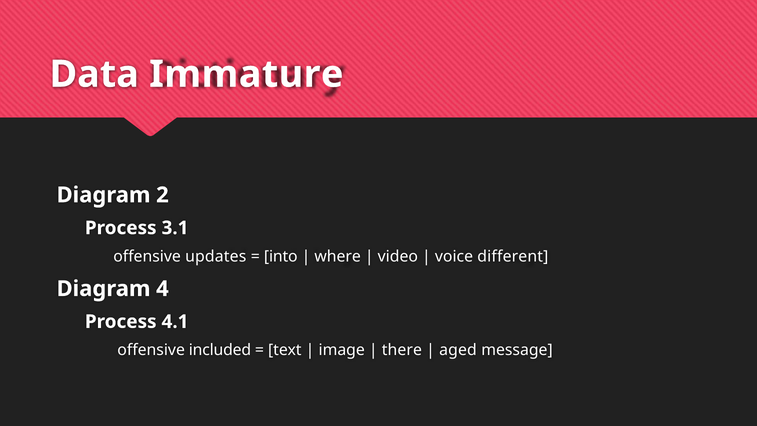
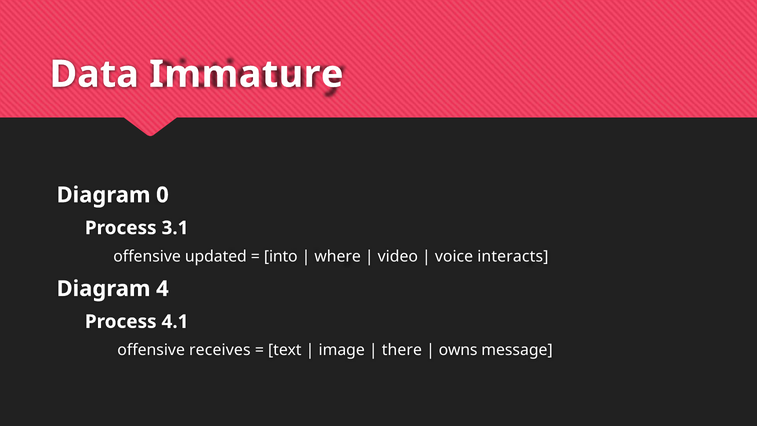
2: 2 -> 0
updates: updates -> updated
different: different -> interacts
included: included -> receives
aged: aged -> owns
